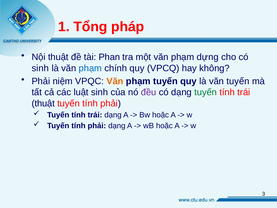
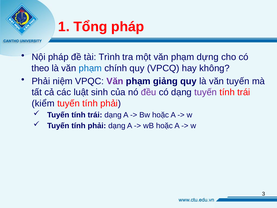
Nội thuật: thuật -> pháp
Phan: Phan -> Trình
sinh at (40, 68): sinh -> theo
Văn at (115, 81) colour: orange -> purple
phạm tuyến: tuyến -> giảng
tuyến at (206, 92) colour: green -> purple
thuật at (43, 103): thuật -> kiểm
